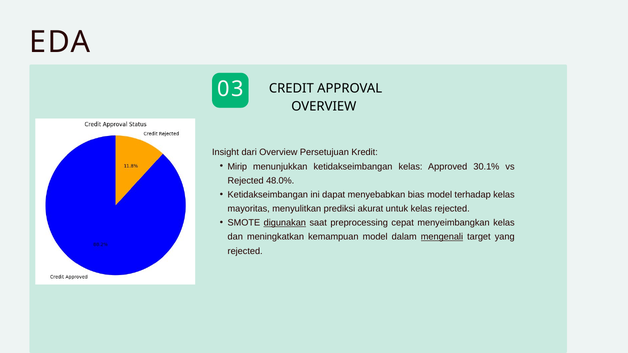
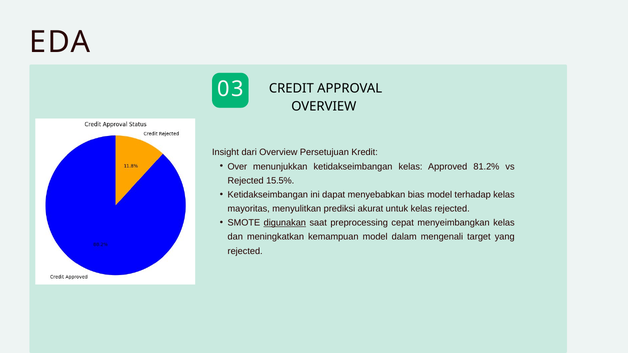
Mirip: Mirip -> Over
30.1%: 30.1% -> 81.2%
48.0%: 48.0% -> 15.5%
mengenali underline: present -> none
